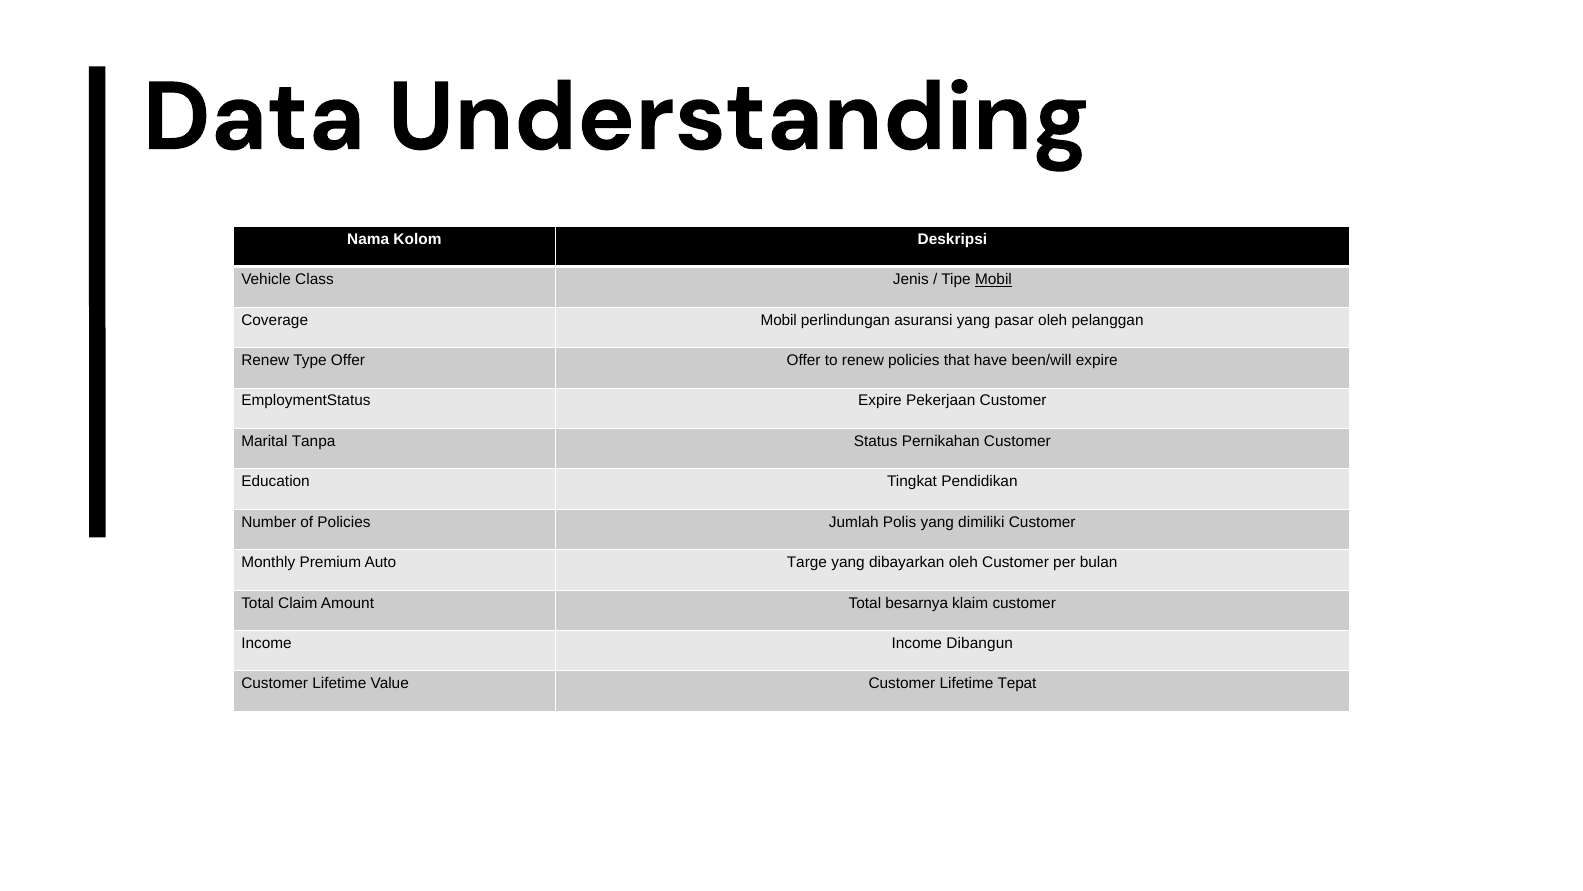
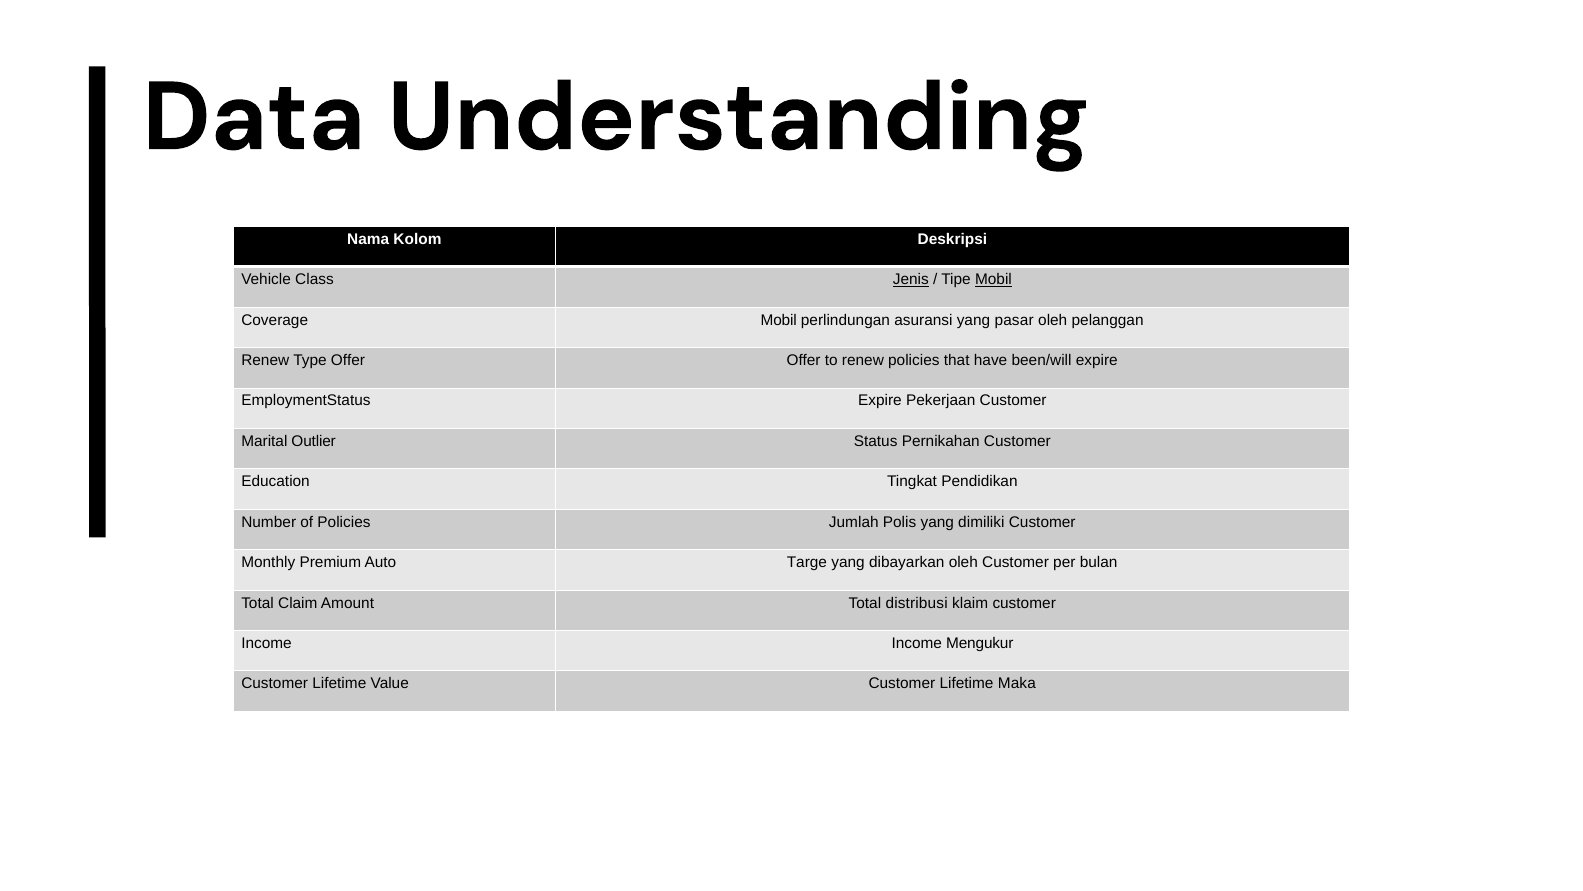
Jenis underline: none -> present
Tanpa: Tanpa -> Outlier
besarnya: besarnya -> distribusi
Dibangun: Dibangun -> Mengukur
Tepat: Tepat -> Maka
